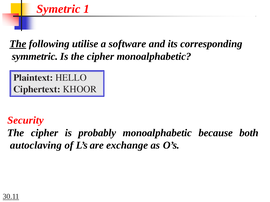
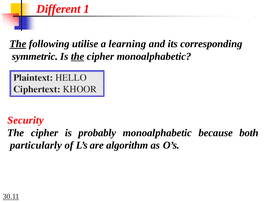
Symetric: Symetric -> Different
software: software -> learning
the at (78, 57) underline: none -> present
autoclaving: autoclaving -> particularly
exchange: exchange -> algorithm
